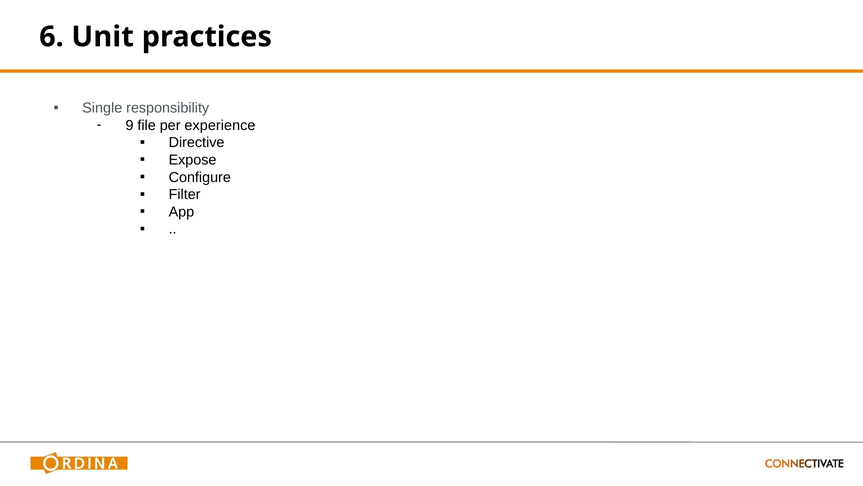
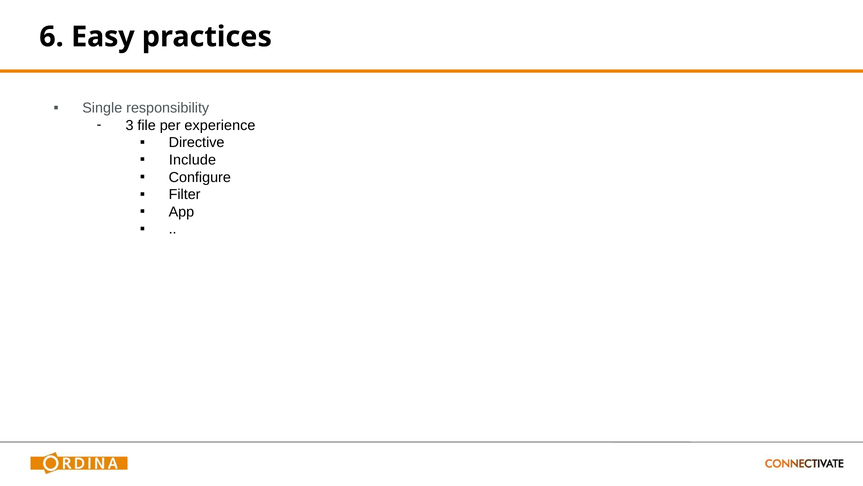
Unit: Unit -> Easy
9: 9 -> 3
Expose: Expose -> Include
